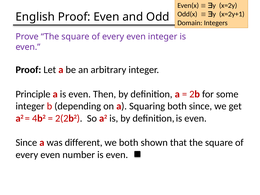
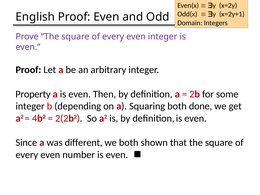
Principle: Principle -> Property
both since: since -> done
